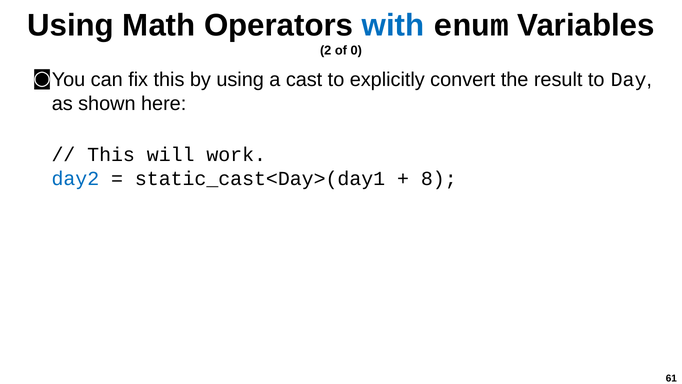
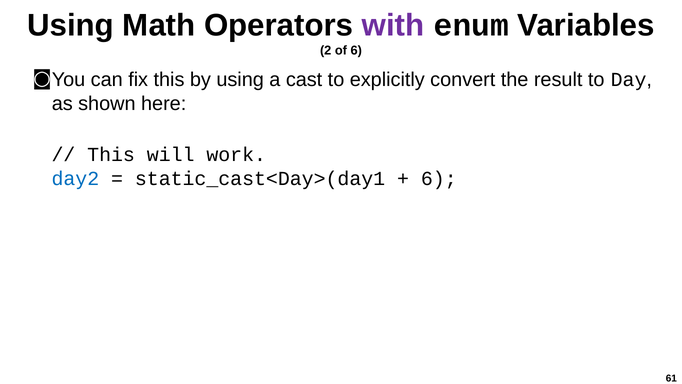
with colour: blue -> purple
of 0: 0 -> 6
8 at (439, 178): 8 -> 6
